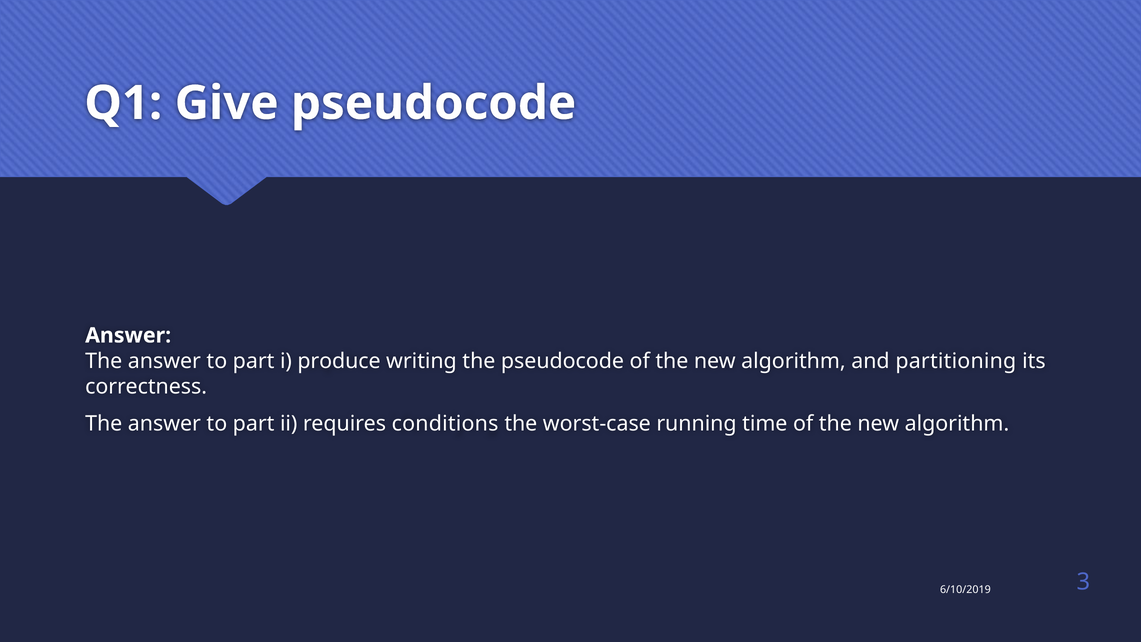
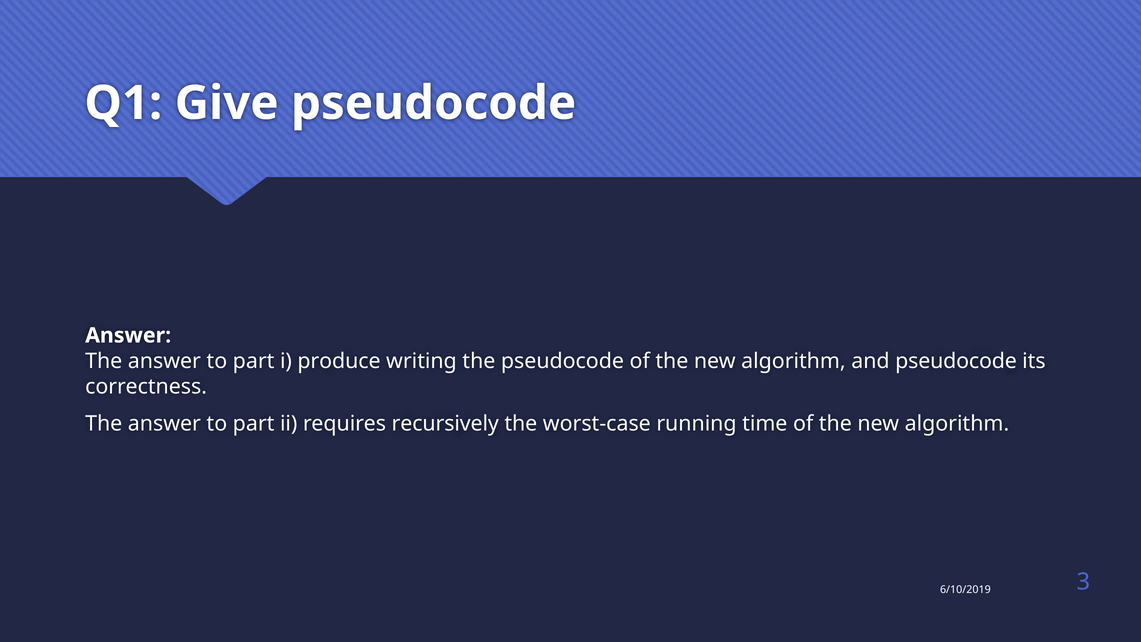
and partitioning: partitioning -> pseudocode
conditions: conditions -> recursively
